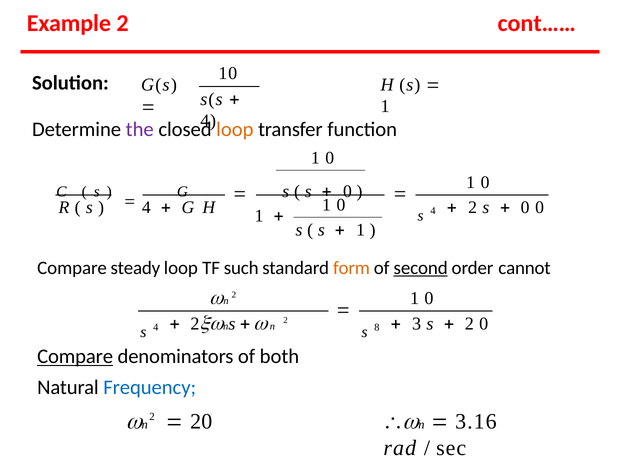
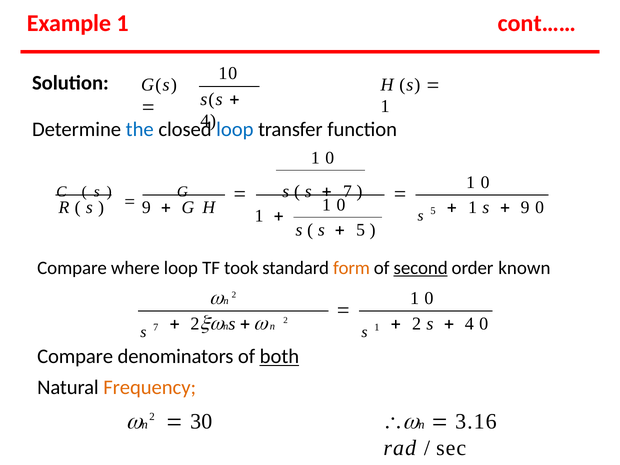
Example 2: 2 -> 1
the colour: purple -> blue
loop at (235, 129) colour: orange -> blue
0 at (347, 192): 0 -> 7
4 at (146, 208): 4 -> 9
2 at (473, 208): 2 -> 1
0 at (525, 208): 0 -> 9
4 at (433, 211): 4 -> 5
1 at (361, 230): 1 -> 5
steady: steady -> where
such: such -> took
cannot: cannot -> known
3 at (417, 324): 3 -> 2
2 at (469, 324): 2 -> 4
4 at (156, 327): 4 -> 7
s 8: 8 -> 1
Compare at (75, 357) underline: present -> none
both underline: none -> present
Frequency colour: blue -> orange
20: 20 -> 30
